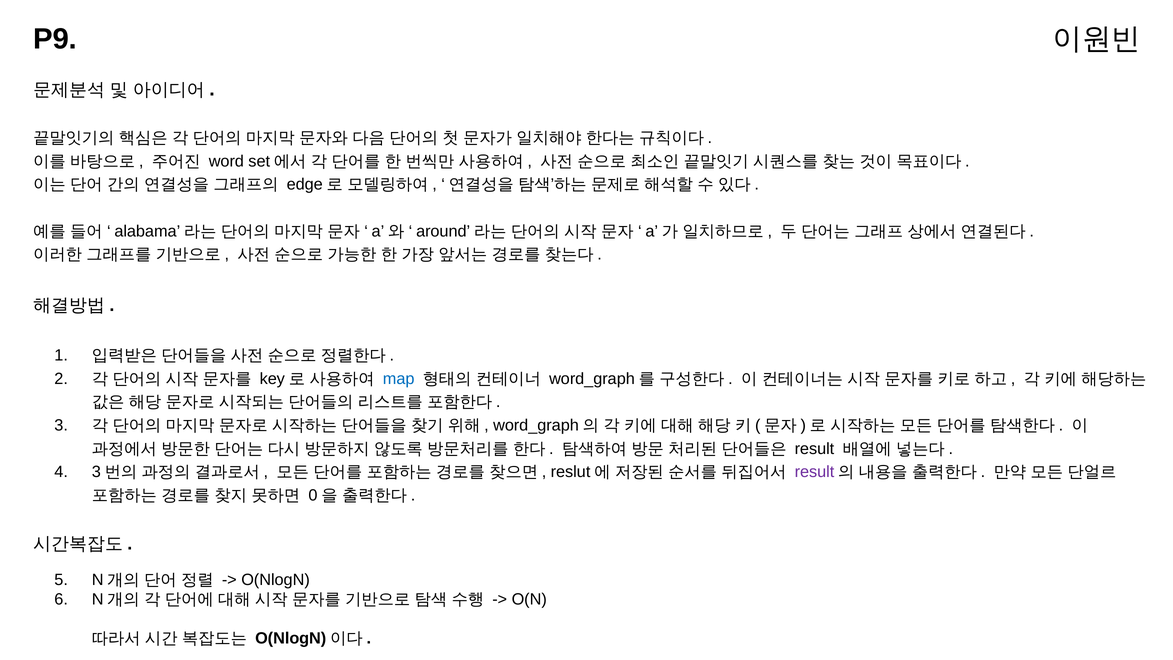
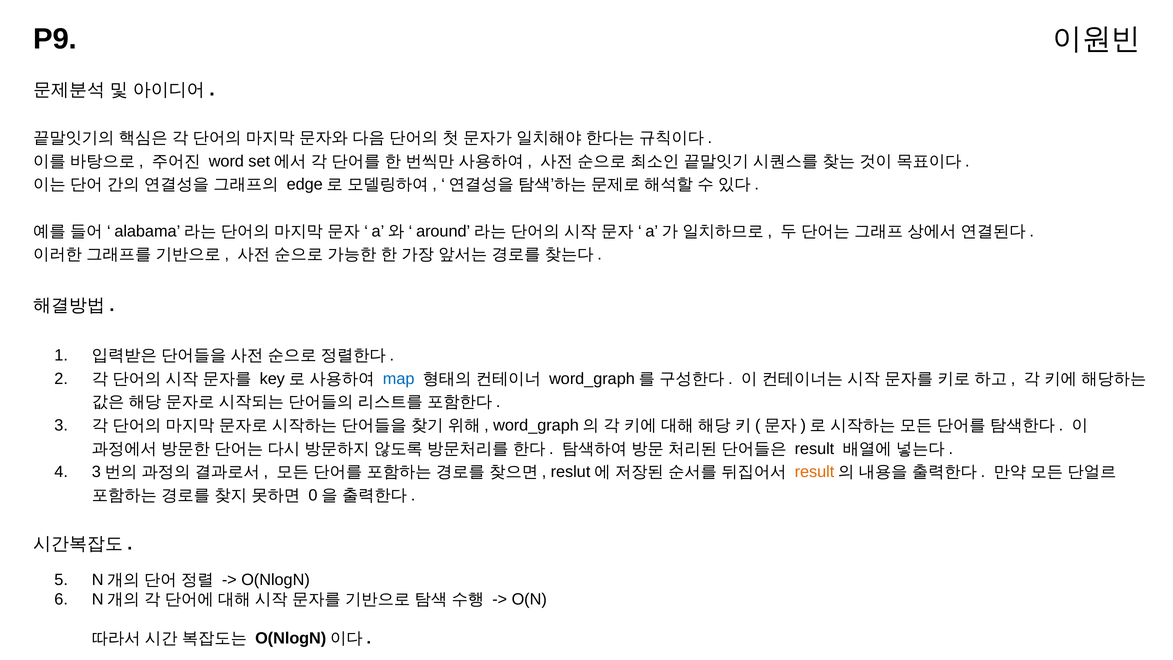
result at (814, 472) colour: purple -> orange
